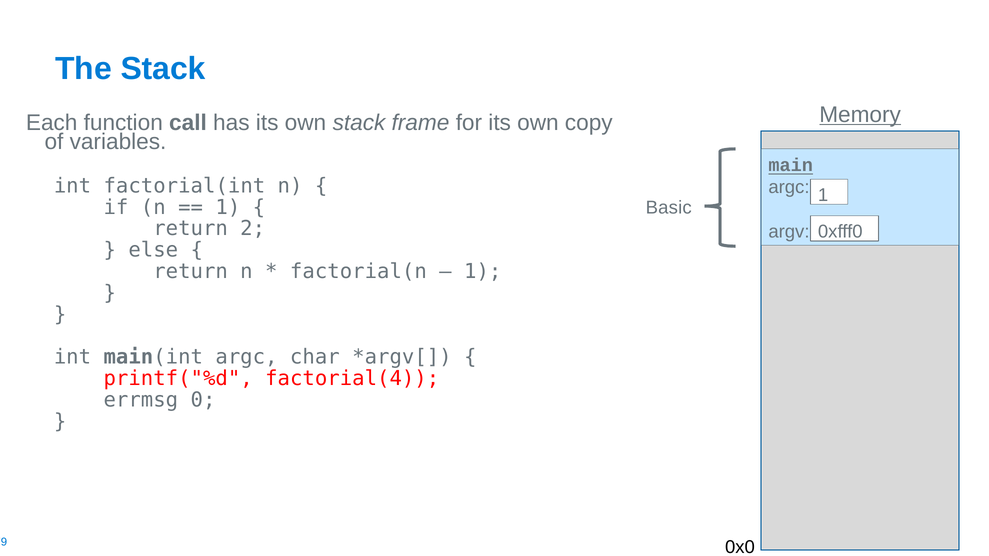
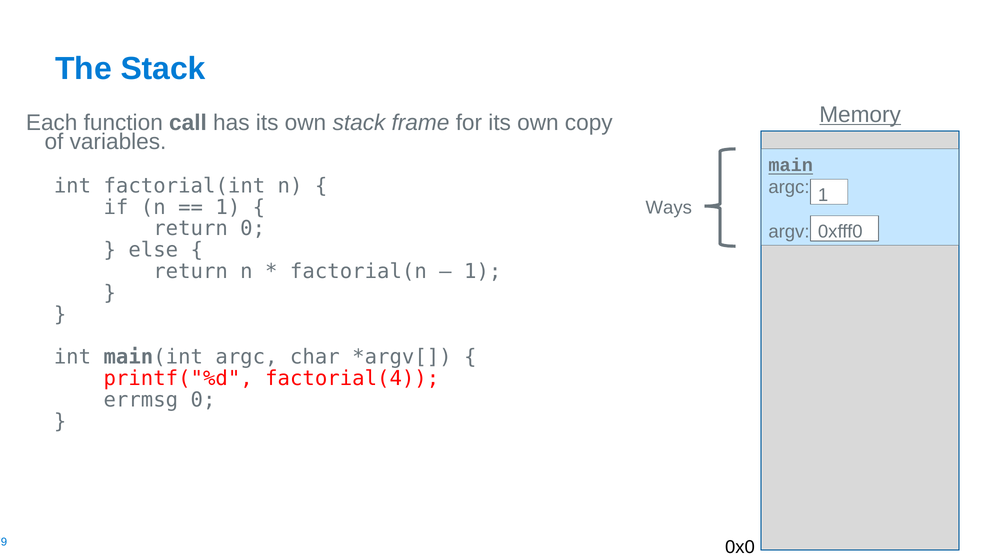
Basic: Basic -> Ways
return 2: 2 -> 0
